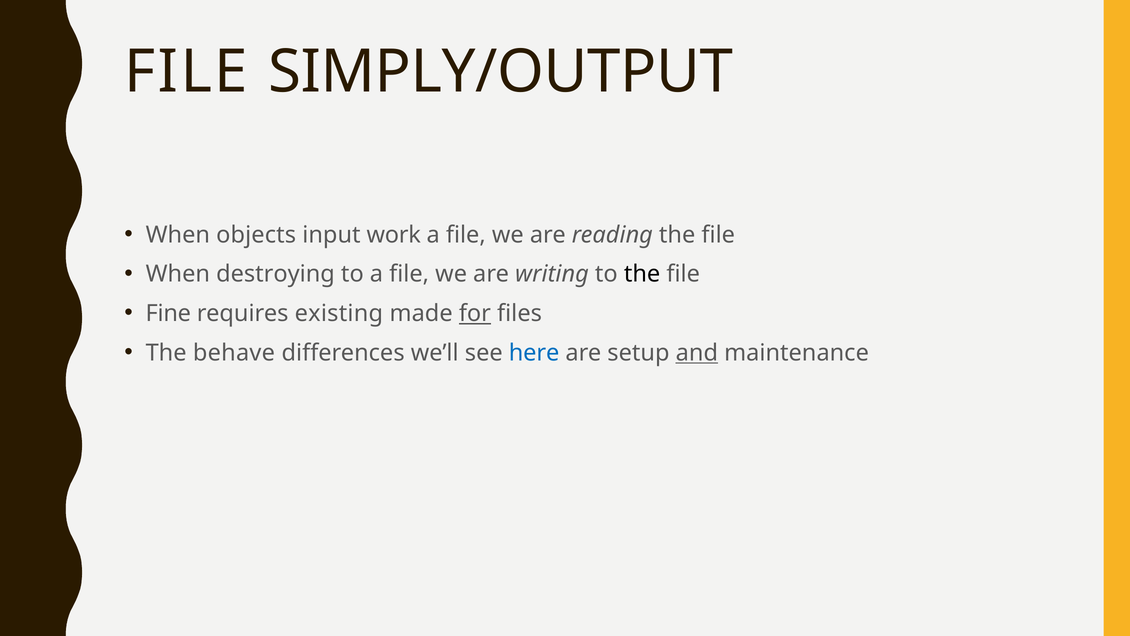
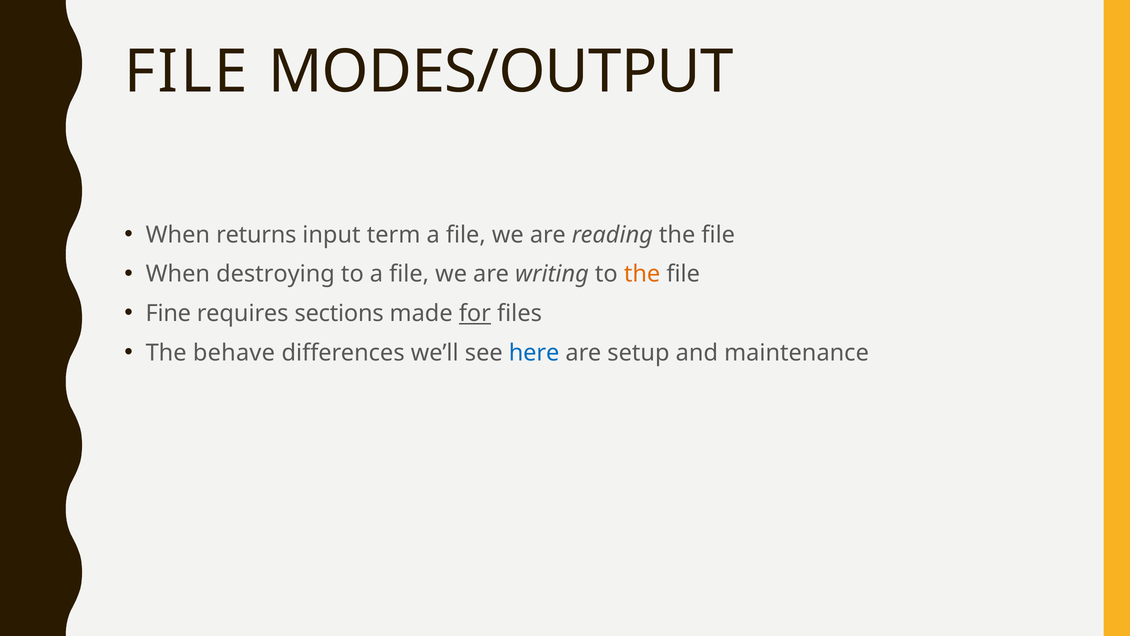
SIMPLY/OUTPUT: SIMPLY/OUTPUT -> MODES/OUTPUT
objects: objects -> returns
work: work -> term
the at (642, 274) colour: black -> orange
existing: existing -> sections
and underline: present -> none
